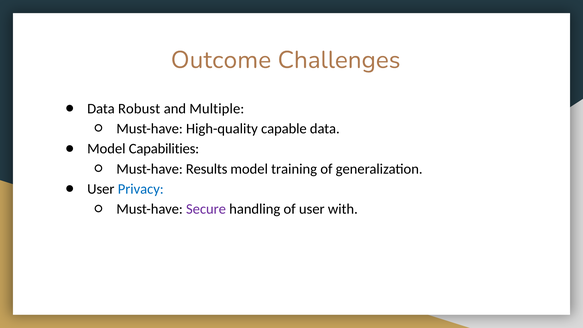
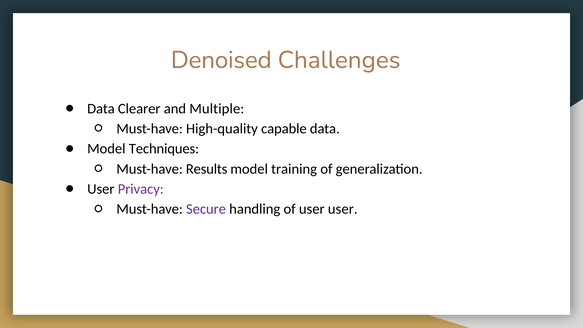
Outcome: Outcome -> Denoised
Robust: Robust -> Clearer
Capabilities: Capabilities -> Techniques
Privacy colour: blue -> purple
user with: with -> user
